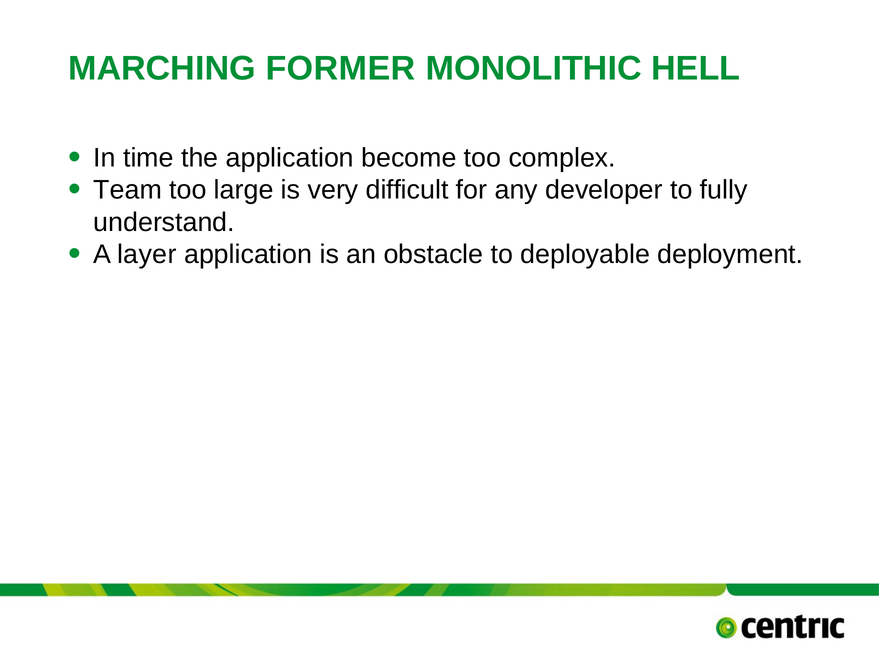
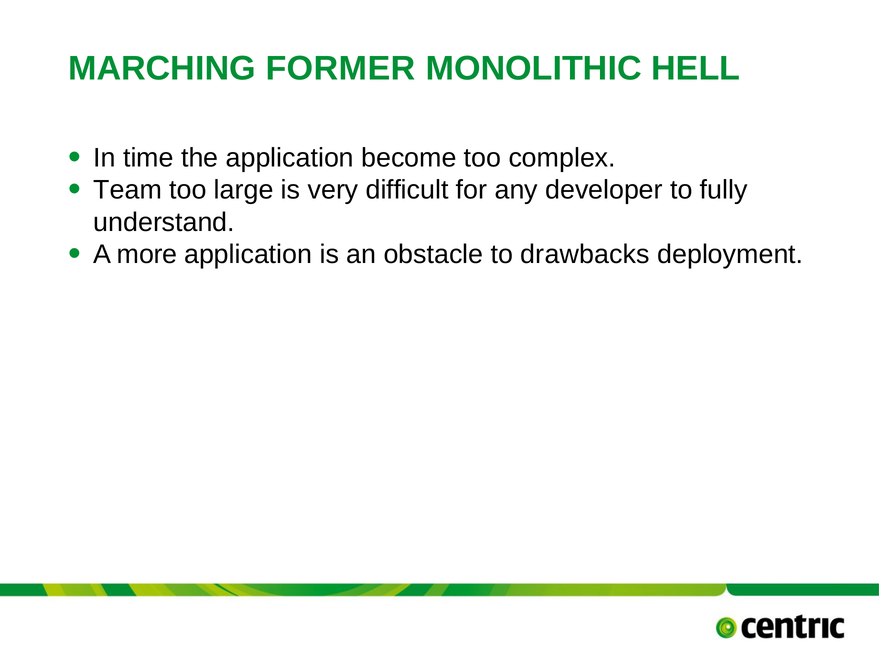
layer: layer -> more
deployable: deployable -> drawbacks
